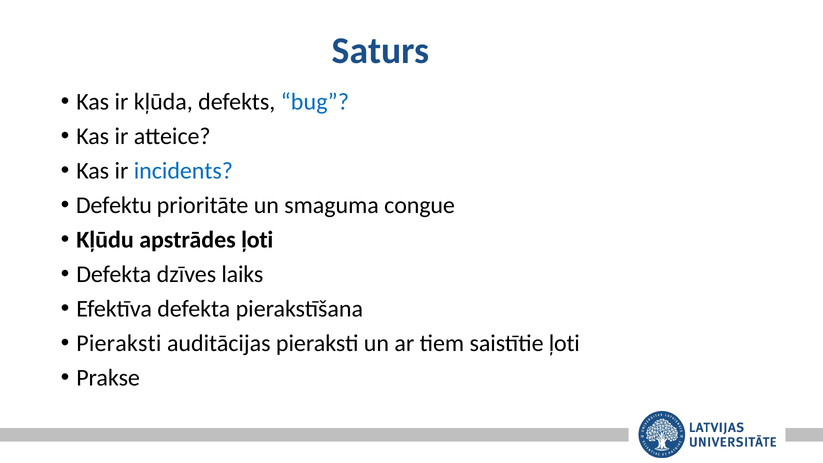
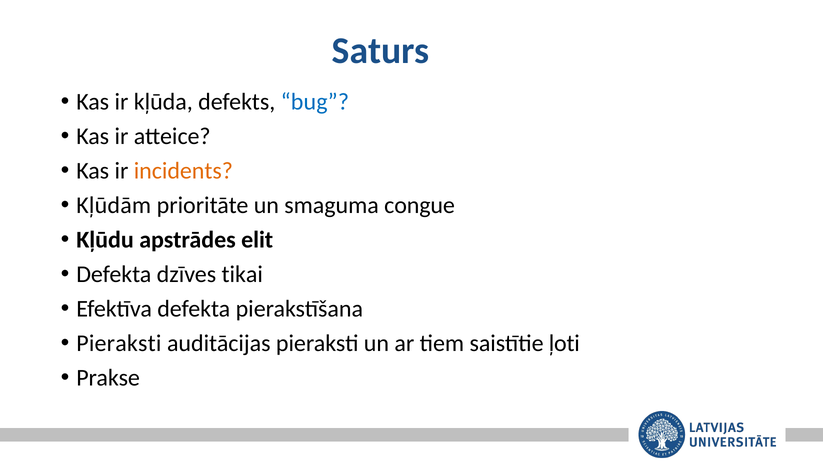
incidents colour: blue -> orange
Defektu: Defektu -> Kļūdām
apstrādes ļoti: ļoti -> elit
laiks: laiks -> tikai
